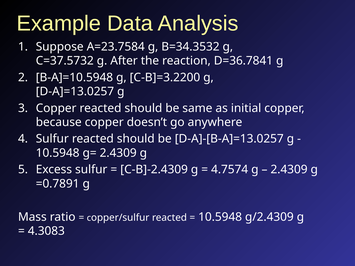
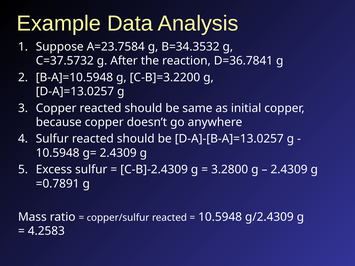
4.7574: 4.7574 -> 3.2800
4.3083: 4.3083 -> 4.2583
